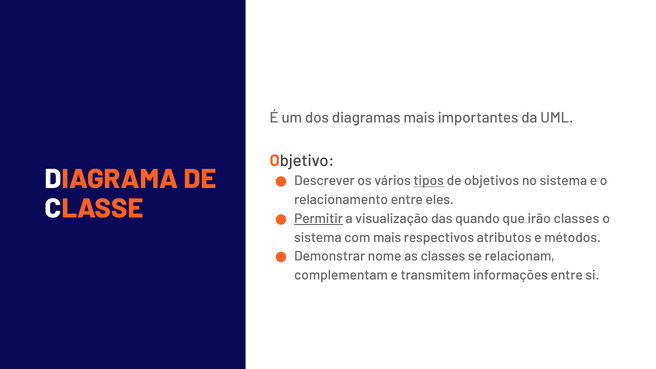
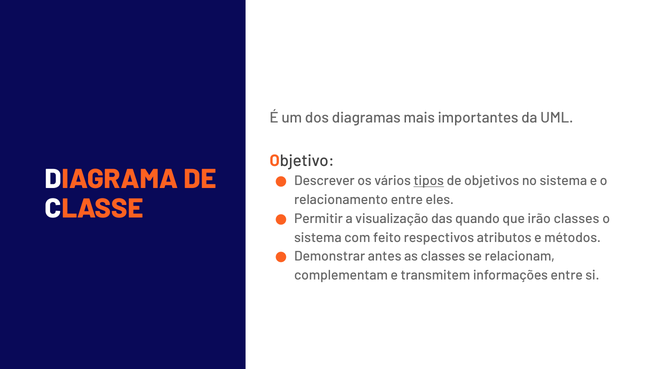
Permitir underline: present -> none
com mais: mais -> feito
nome: nome -> antes
